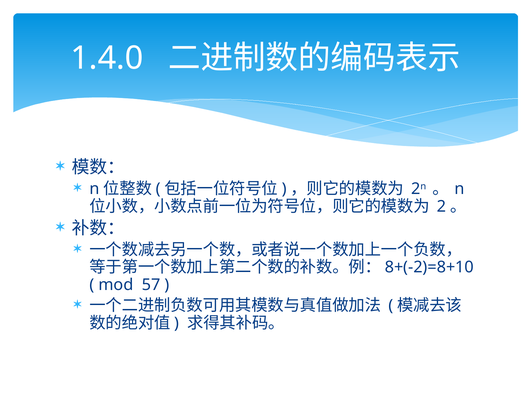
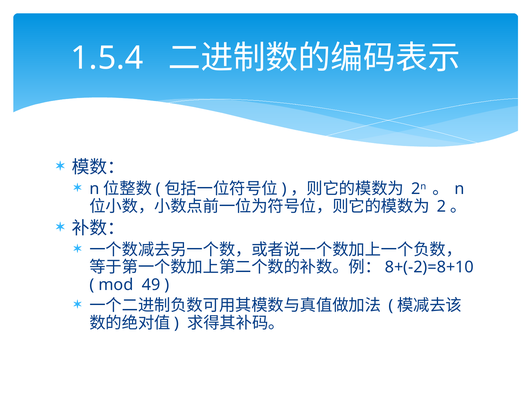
1.4.0: 1.4.0 -> 1.5.4
57: 57 -> 49
